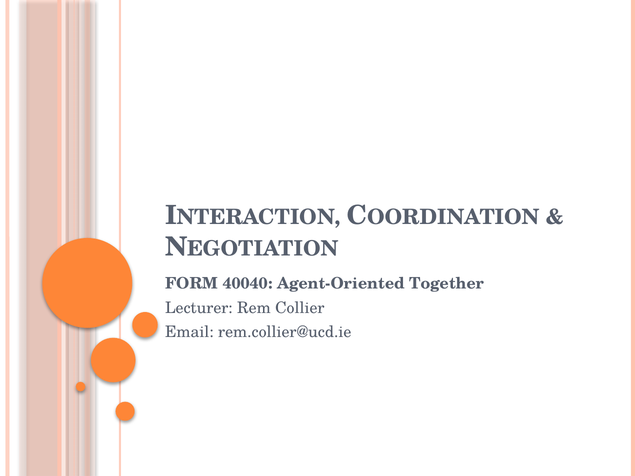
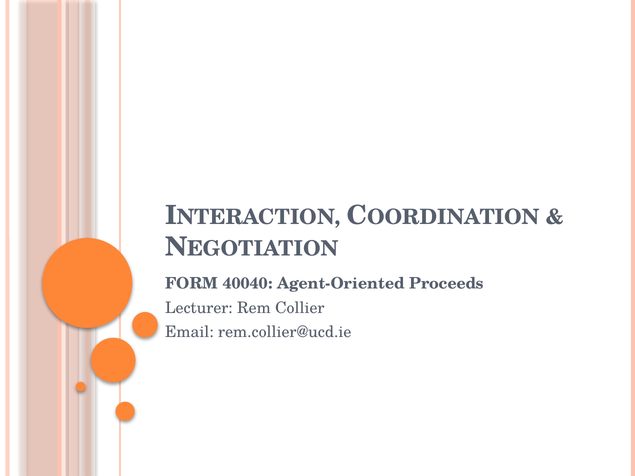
Together: Together -> Proceeds
